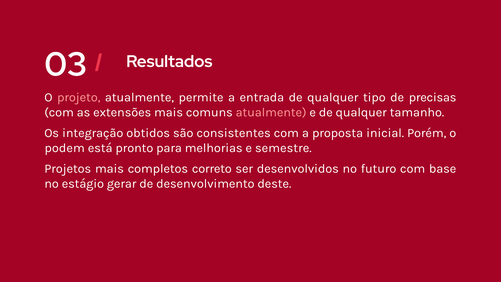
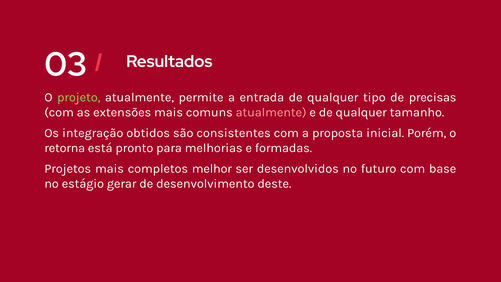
projeto colour: pink -> light green
podem: podem -> retorna
semestre: semestre -> formadas
correto: correto -> melhor
